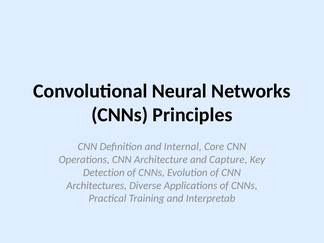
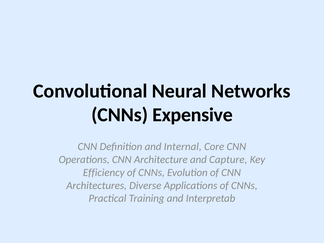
Principles: Principles -> Expensive
Detection: Detection -> Efficiency
